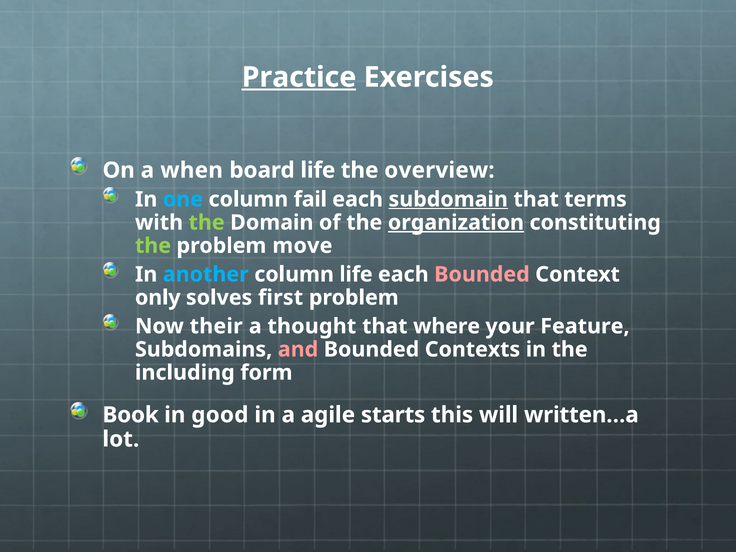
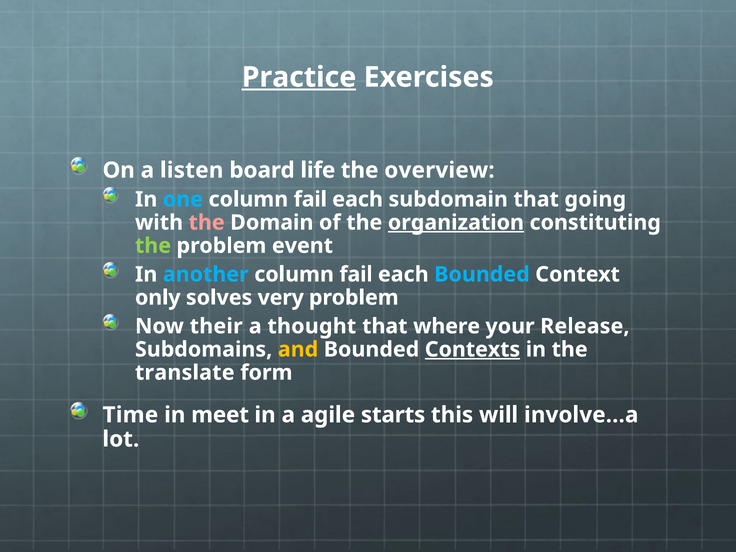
when: when -> listen
subdomain underline: present -> none
terms: terms -> going
the at (207, 223) colour: light green -> pink
move: move -> event
life at (356, 274): life -> fail
Bounded at (482, 274) colour: pink -> light blue
first: first -> very
Feature: Feature -> Release
and colour: pink -> yellow
Contexts underline: none -> present
including: including -> translate
Book: Book -> Time
good: good -> meet
written…a: written…a -> involve…a
